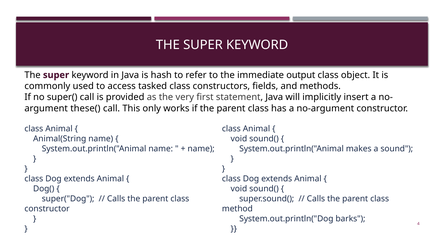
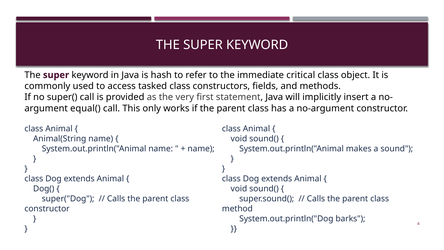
output: output -> critical
these(: these( -> equal(
